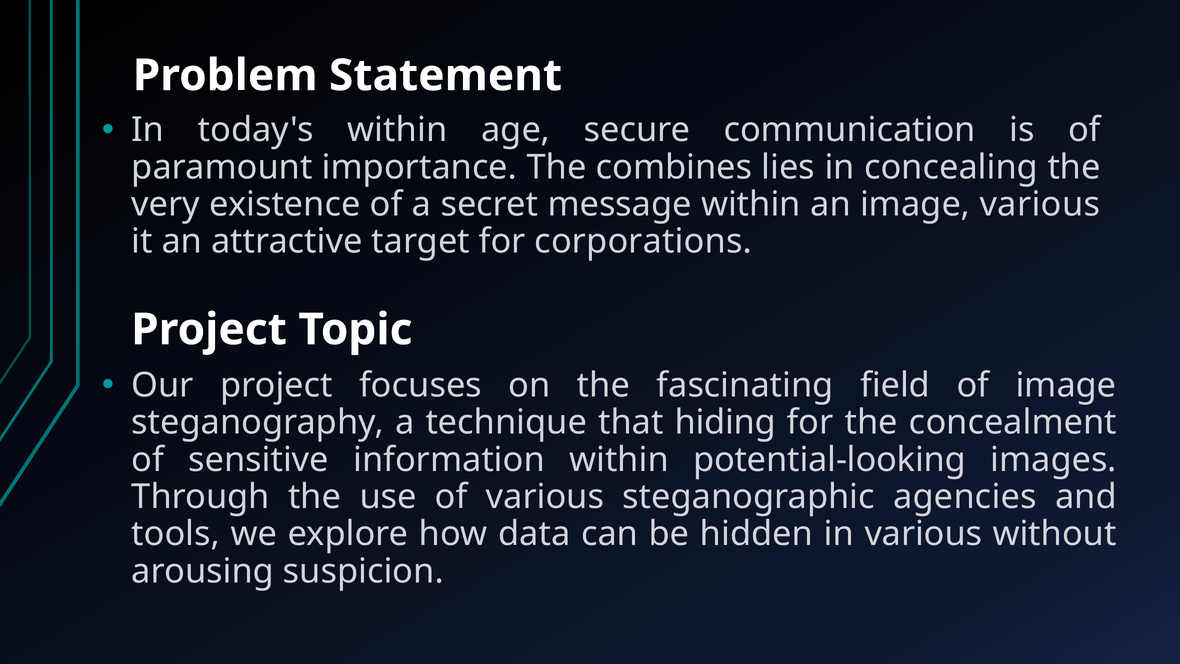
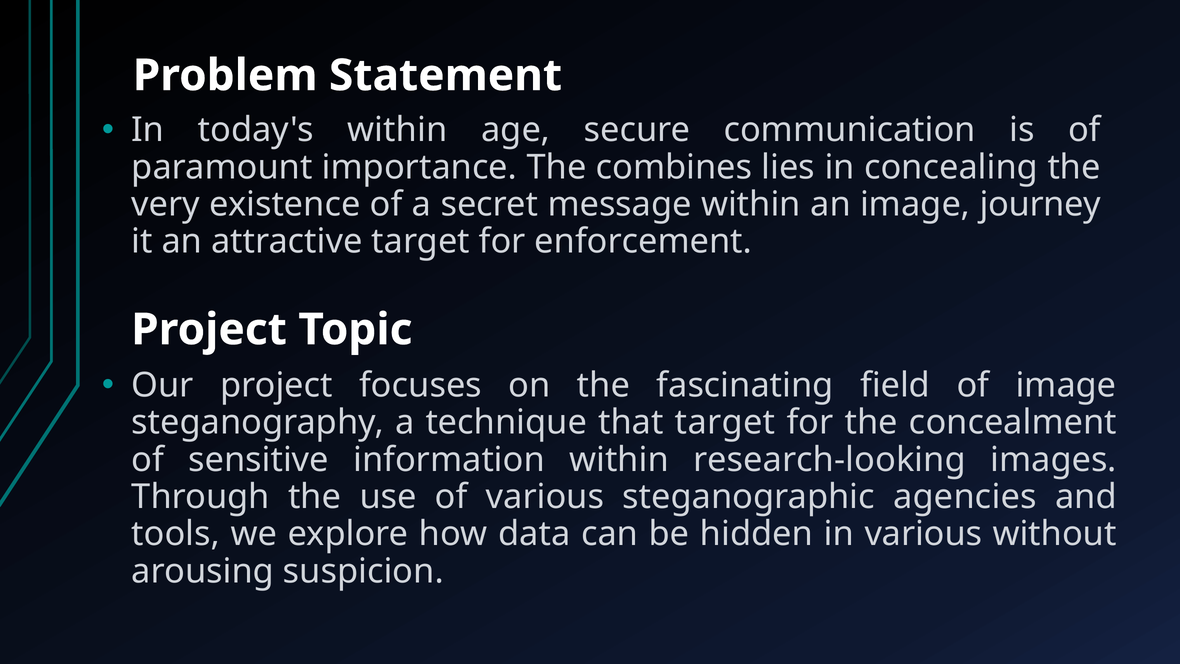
image various: various -> journey
corporations: corporations -> enforcement
that hiding: hiding -> target
potential-looking: potential-looking -> research-looking
